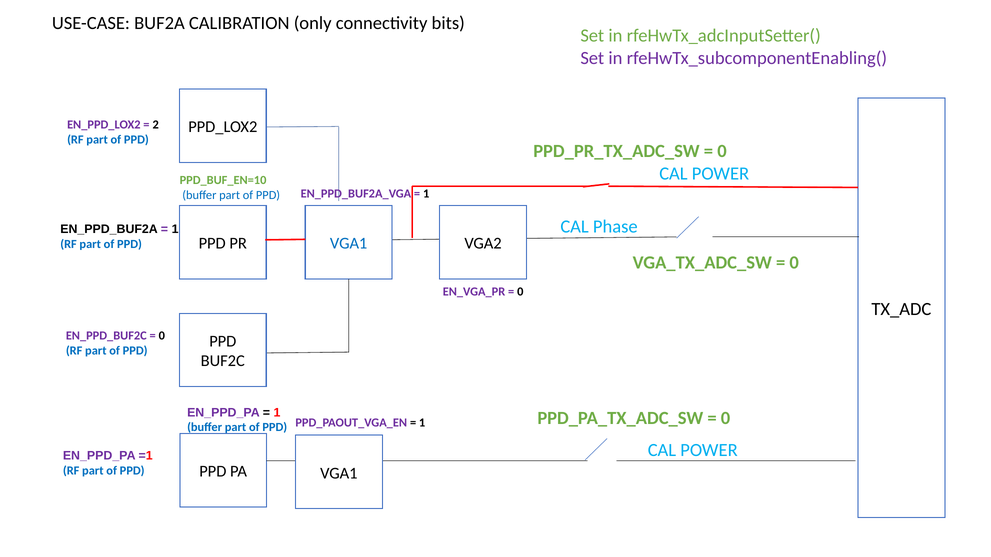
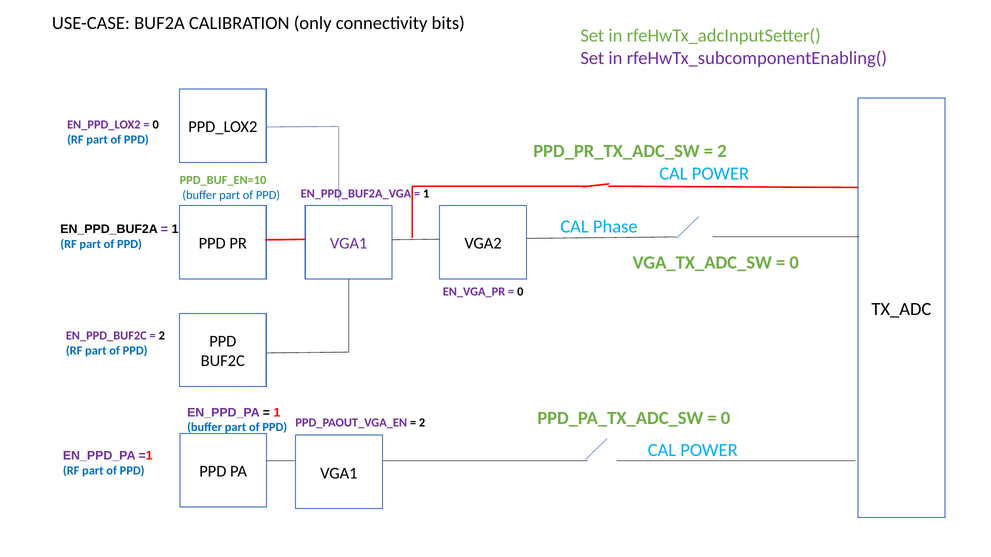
2 at (156, 125): 2 -> 0
0 at (722, 151): 0 -> 2
VGA1 at (349, 244) colour: blue -> purple
0 at (162, 336): 0 -> 2
1 at (422, 423): 1 -> 2
